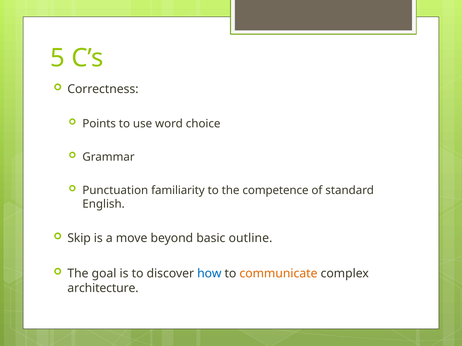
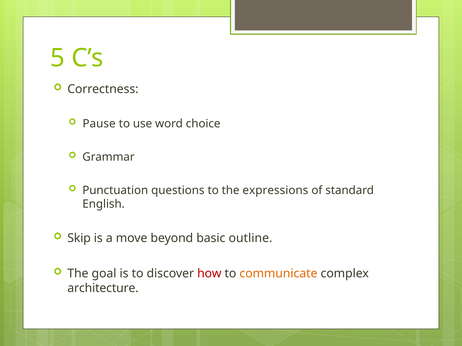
Points: Points -> Pause
familiarity: familiarity -> questions
competence: competence -> expressions
how colour: blue -> red
